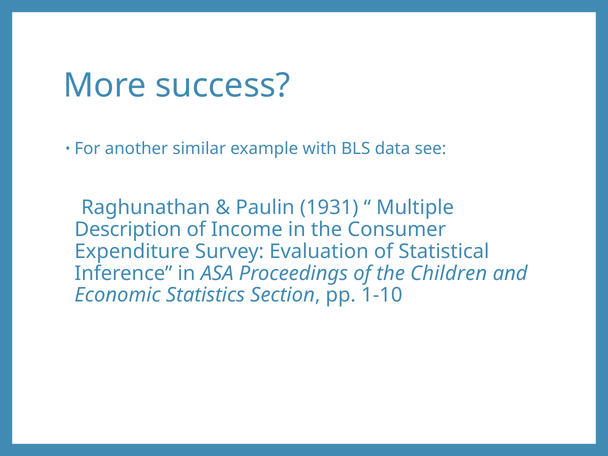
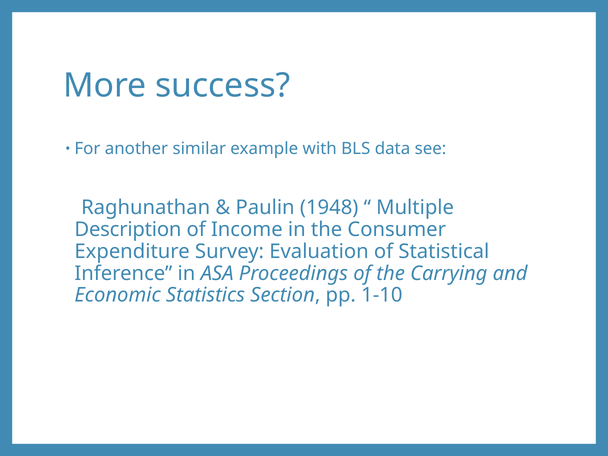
1931: 1931 -> 1948
Children: Children -> Carrying
